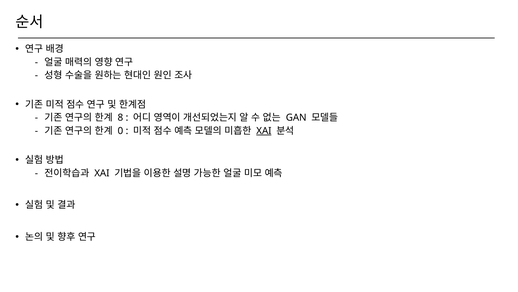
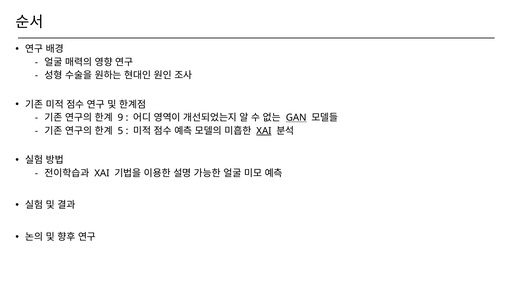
8: 8 -> 9
GAN underline: none -> present
0: 0 -> 5
